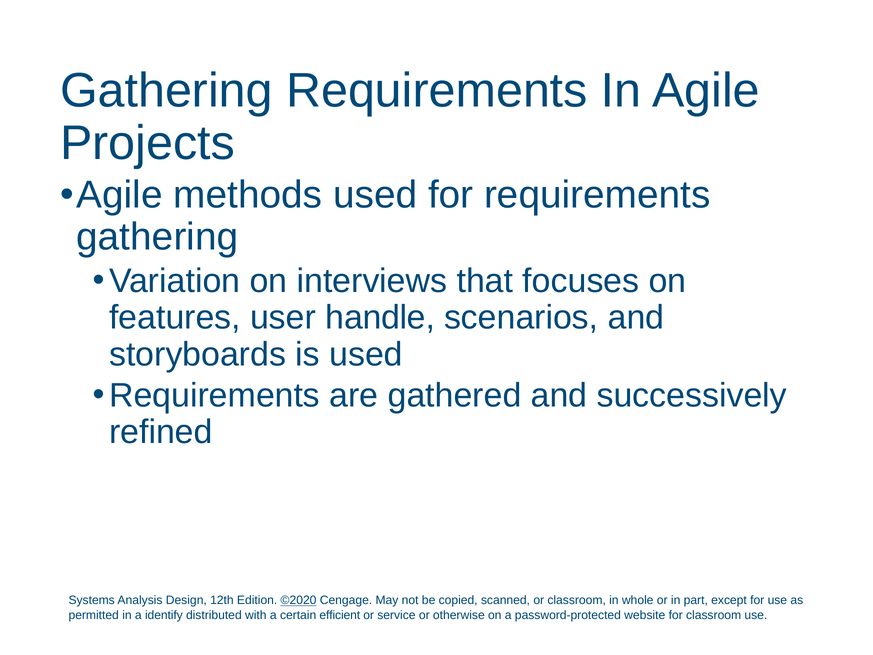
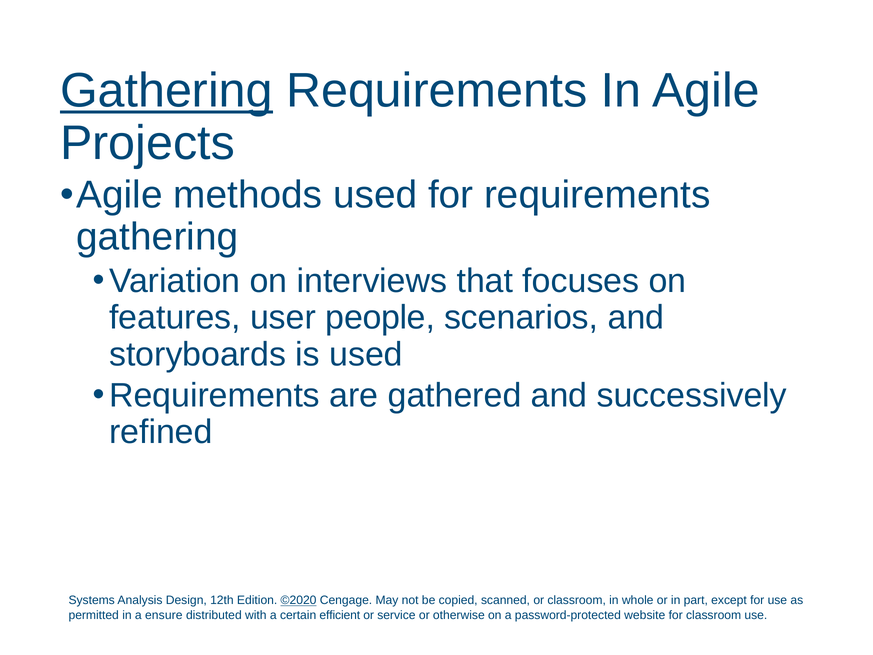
Gathering at (166, 91) underline: none -> present
handle: handle -> people
identify: identify -> ensure
